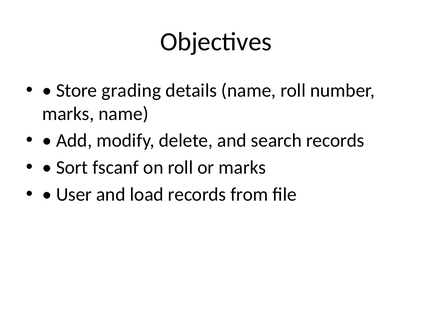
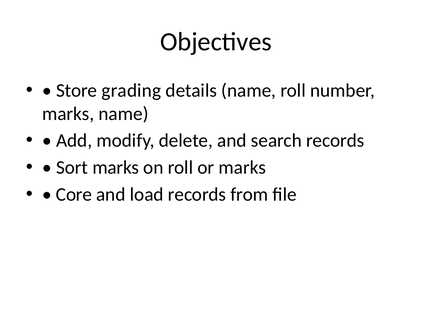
Sort fscanf: fscanf -> marks
User: User -> Core
